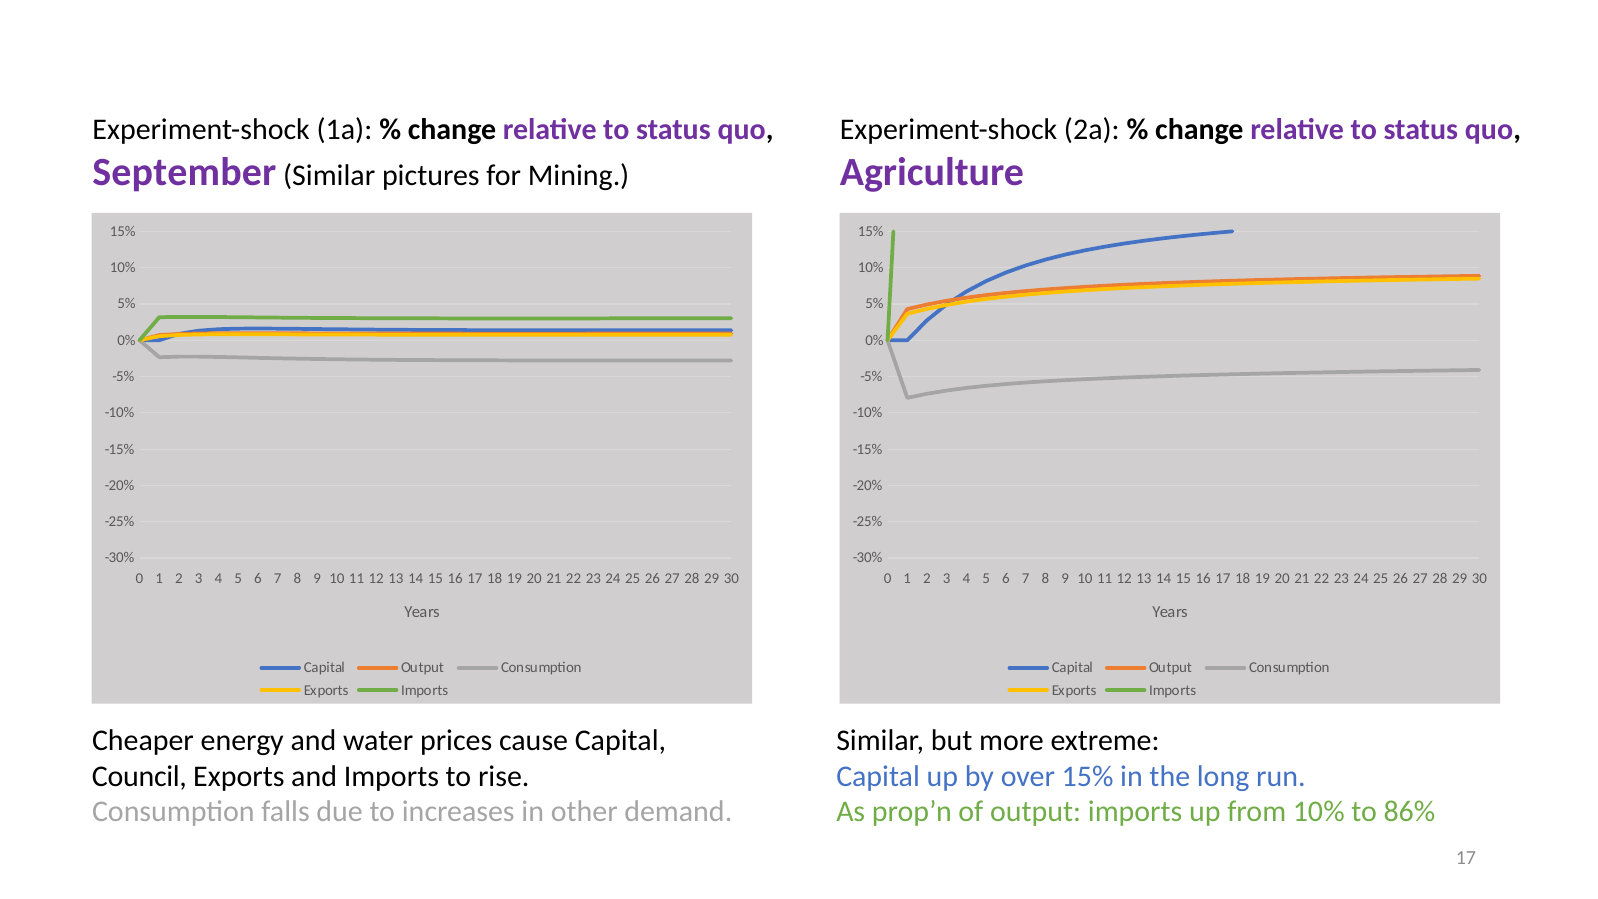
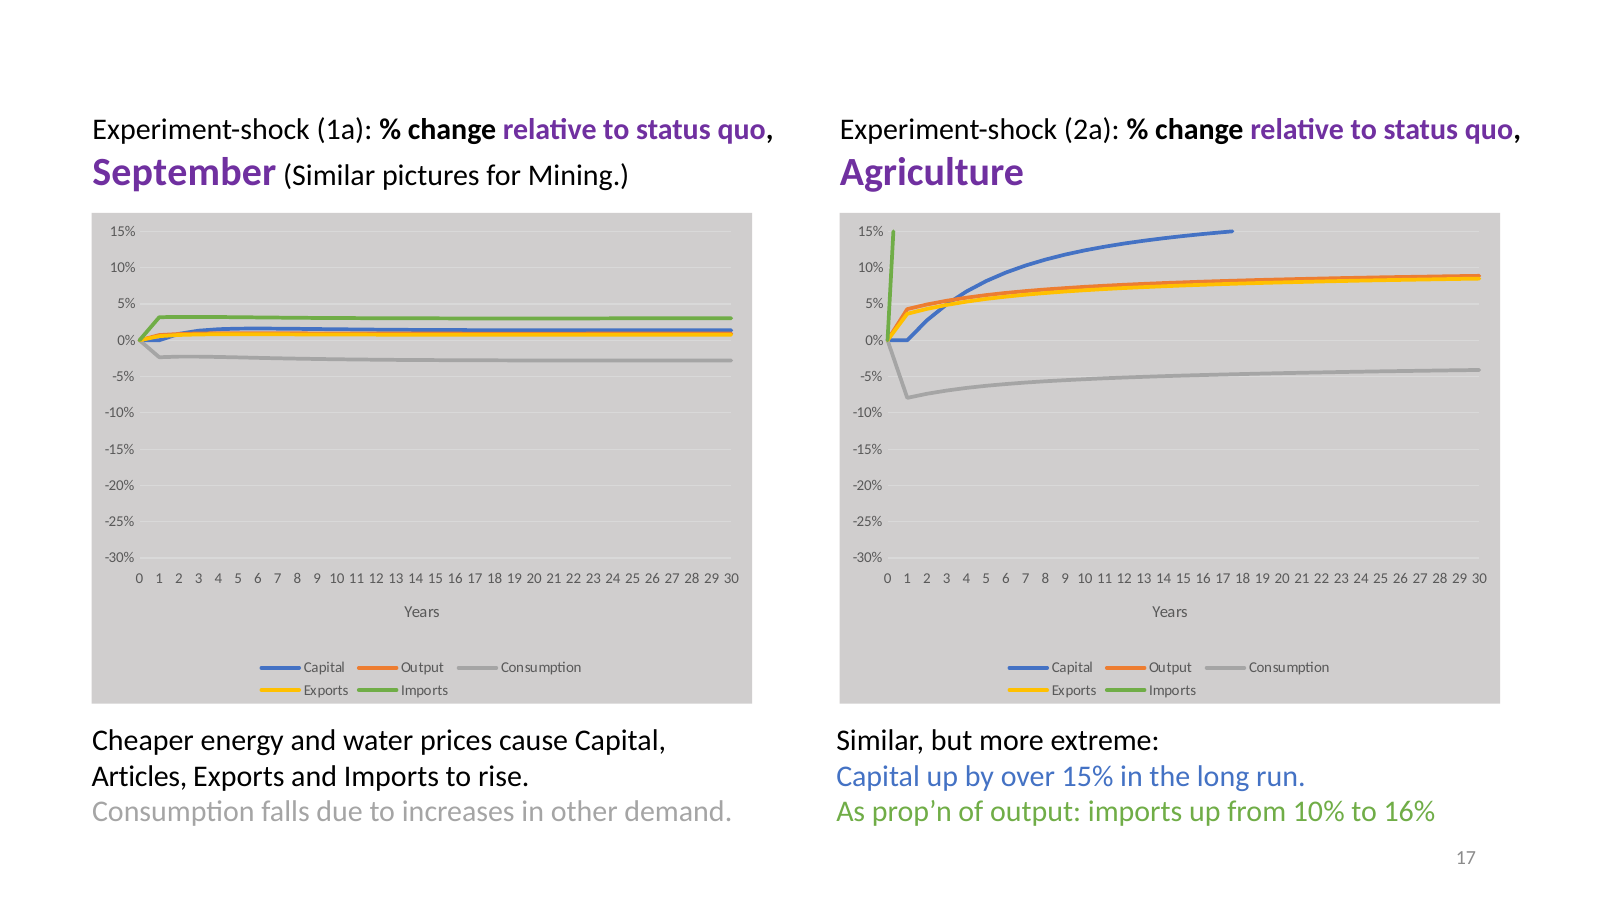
Council: Council -> Articles
86%: 86% -> 16%
